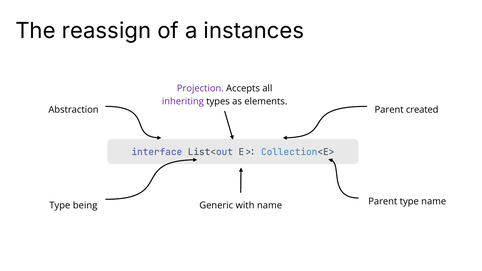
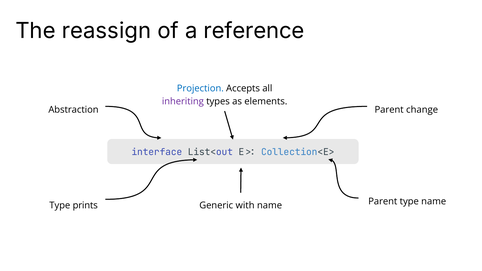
instances: instances -> reference
Projection colour: purple -> blue
created: created -> change
being: being -> prints
